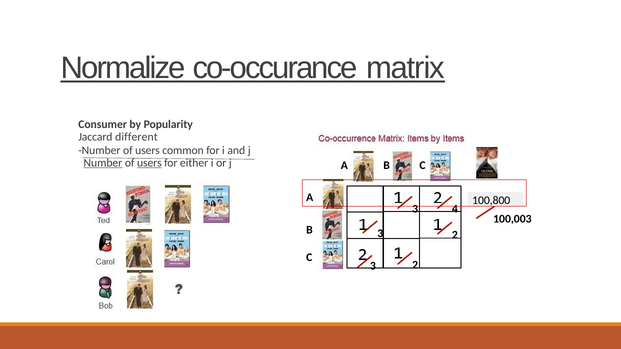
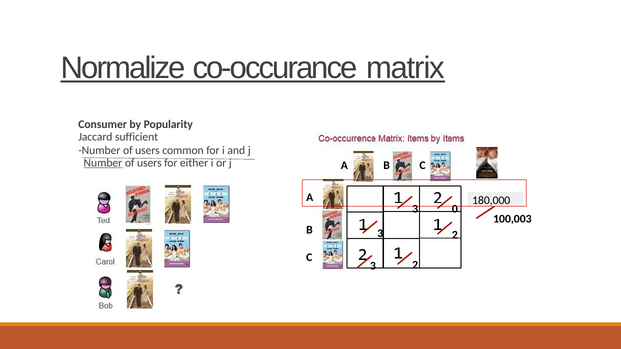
different: different -> sufficient
users at (149, 163) underline: present -> none
100,800: 100,800 -> 180,000
4: 4 -> 0
